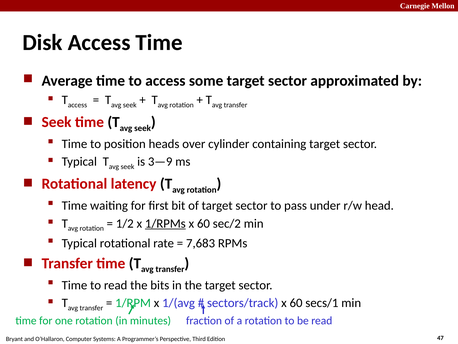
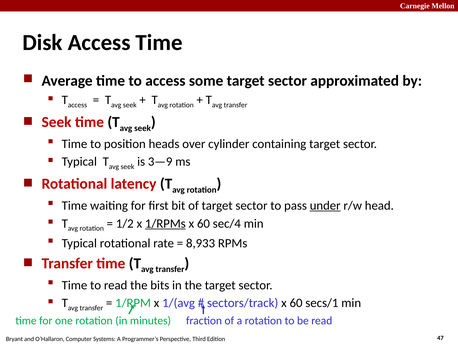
under underline: none -> present
sec/2: sec/2 -> sec/4
7,683: 7,683 -> 8,933
